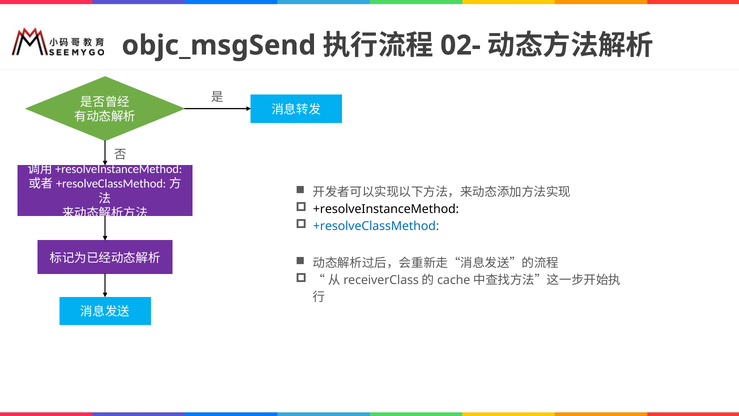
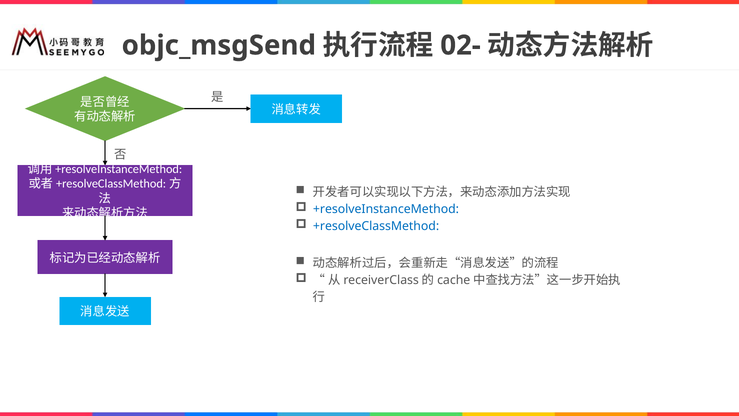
+resolveInstanceMethod colour: black -> blue
